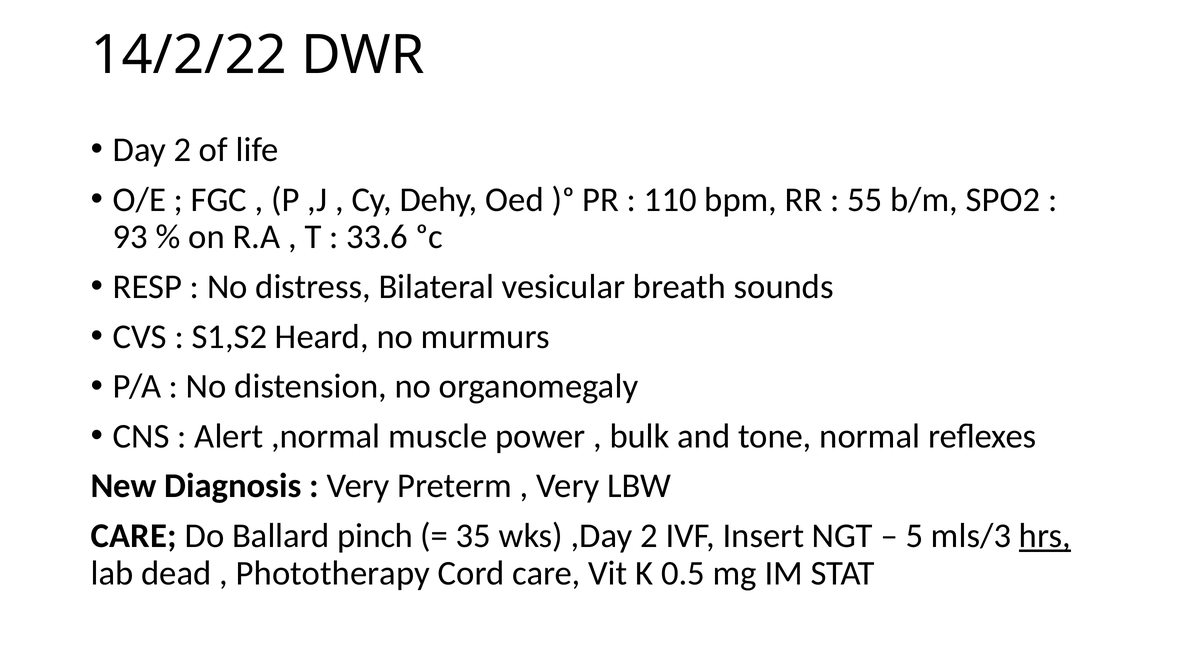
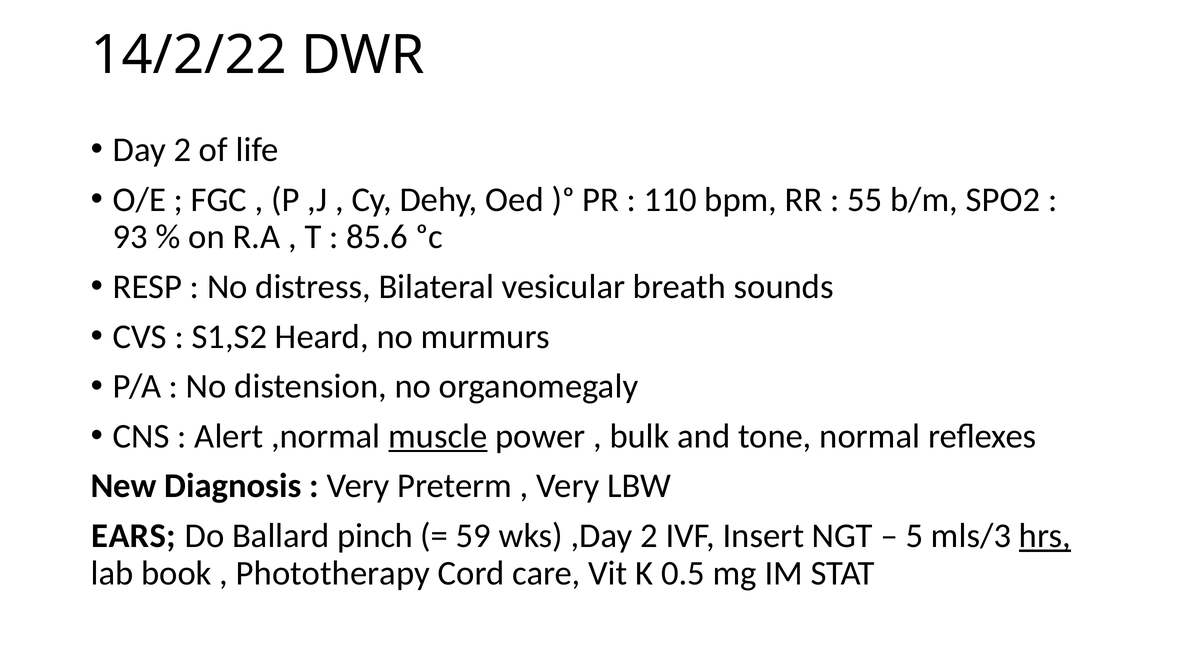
33.6: 33.6 -> 85.6
muscle underline: none -> present
CARE at (134, 536): CARE -> EARS
35: 35 -> 59
dead: dead -> book
